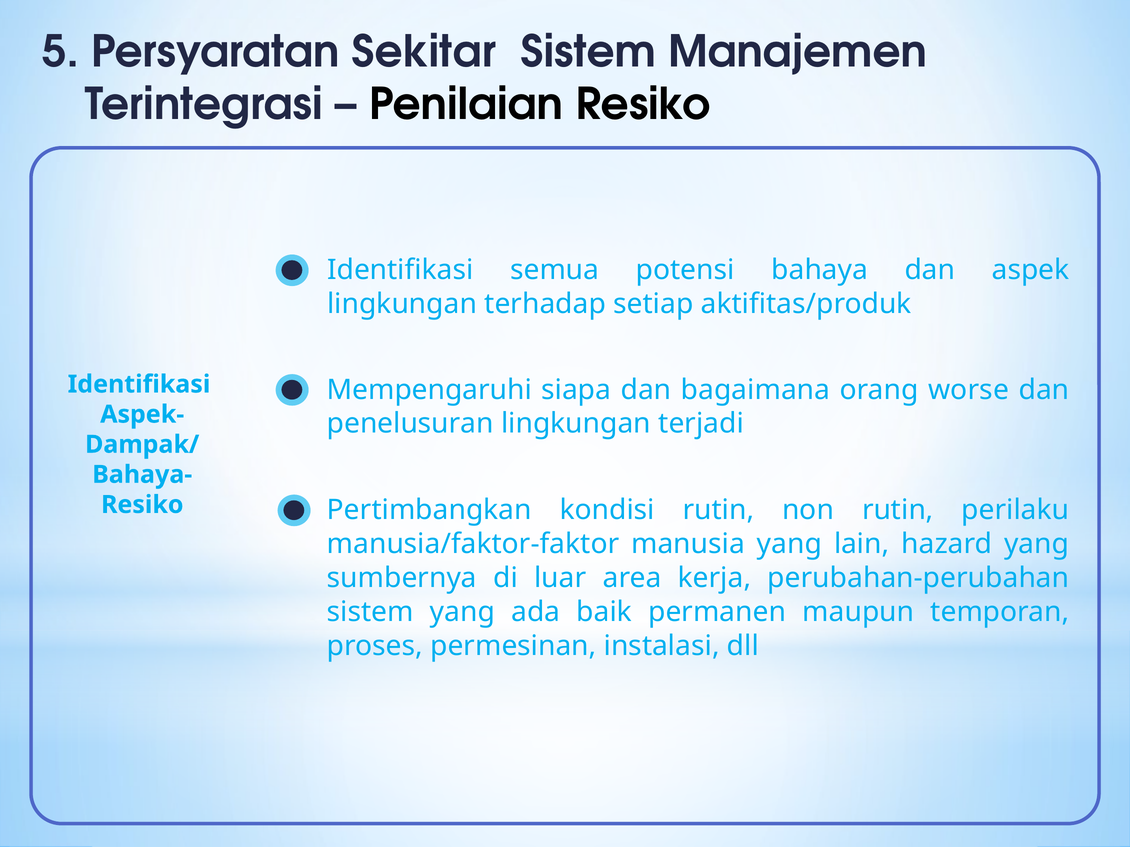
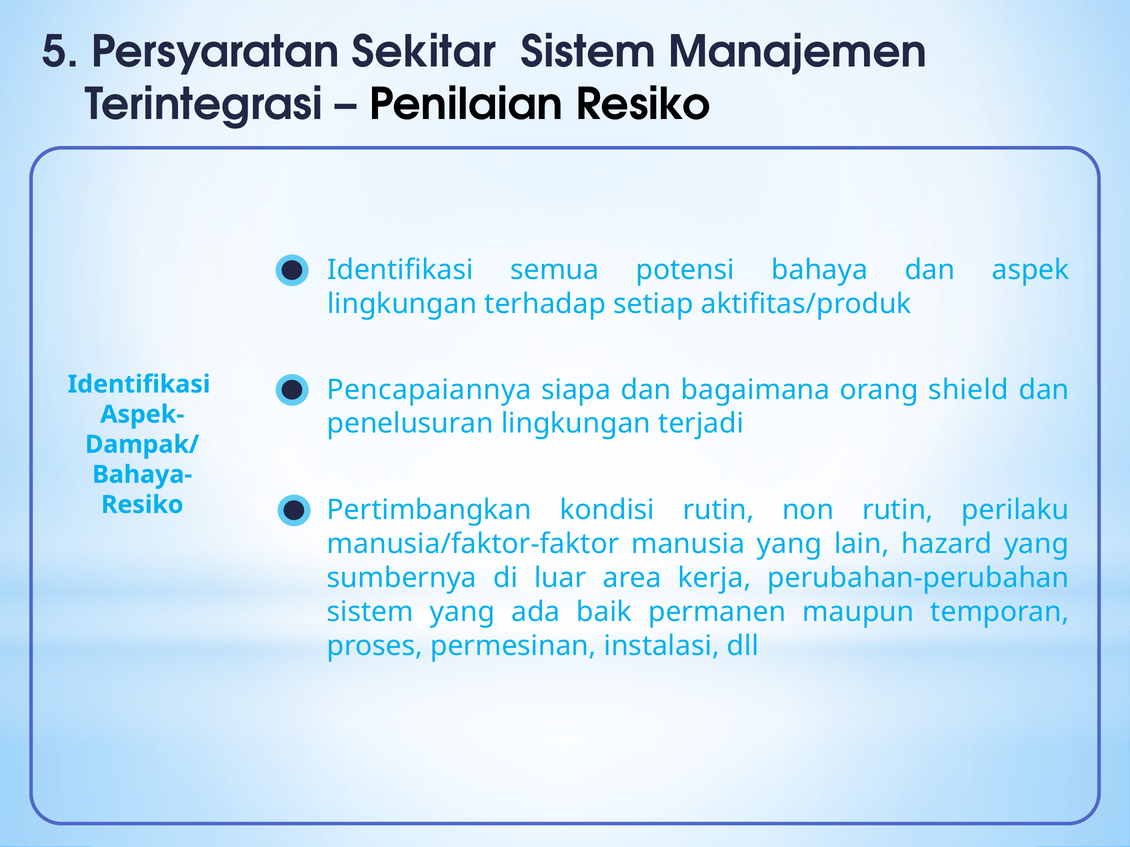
Mempengaruhi: Mempengaruhi -> Pencapaiannya
worse: worse -> shield
